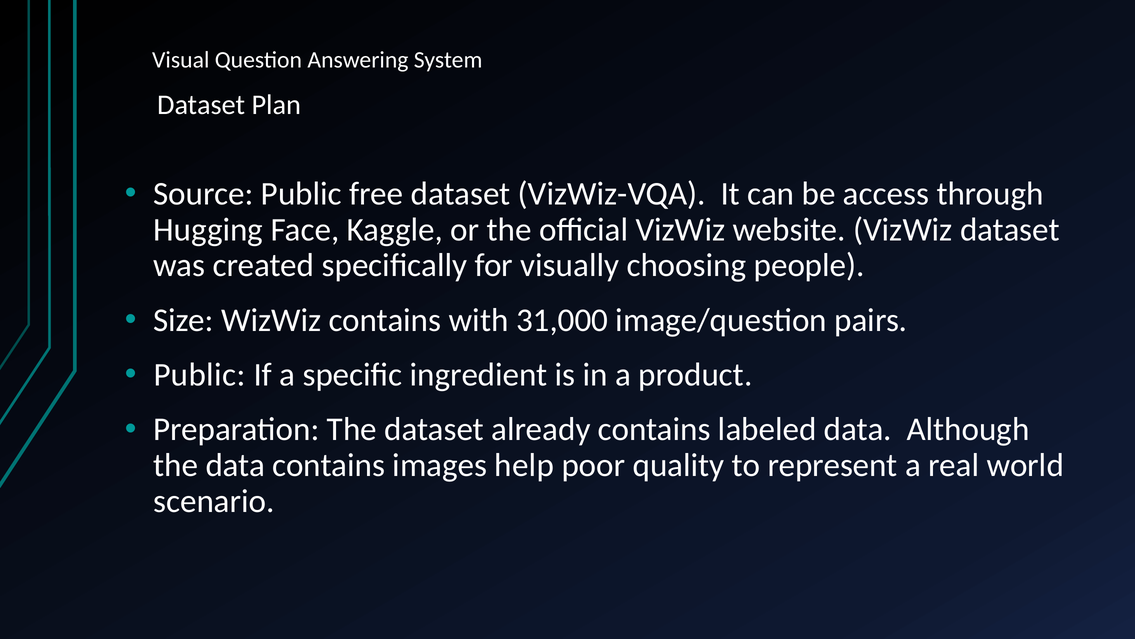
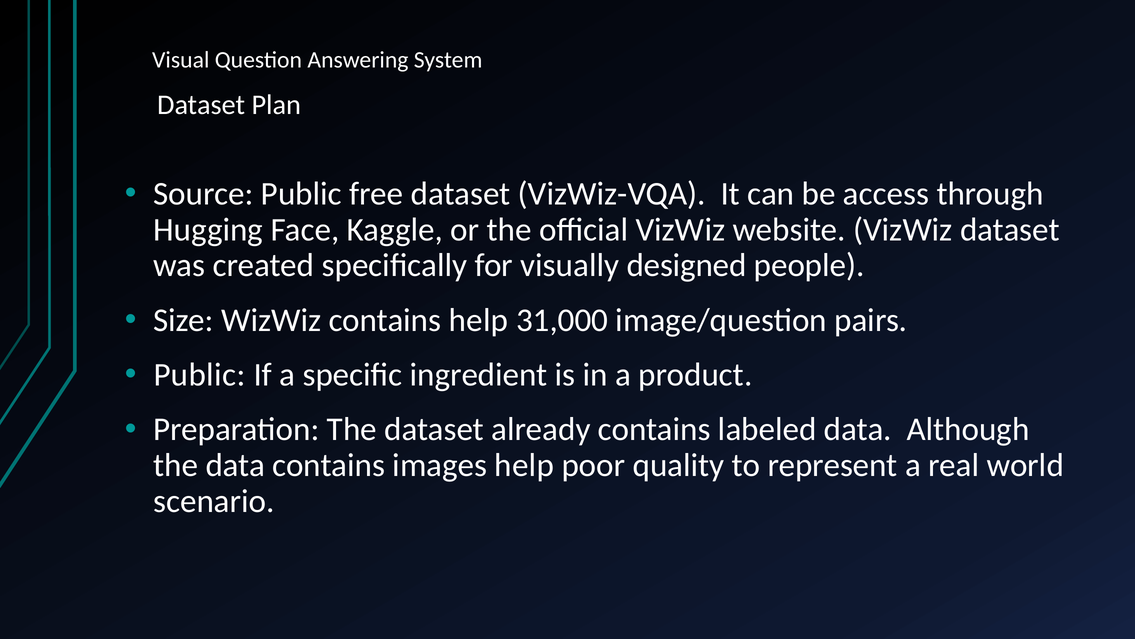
choosing: choosing -> designed
contains with: with -> help
